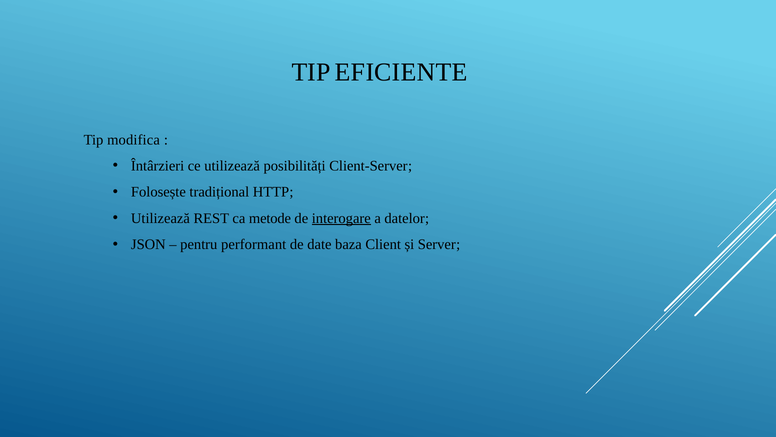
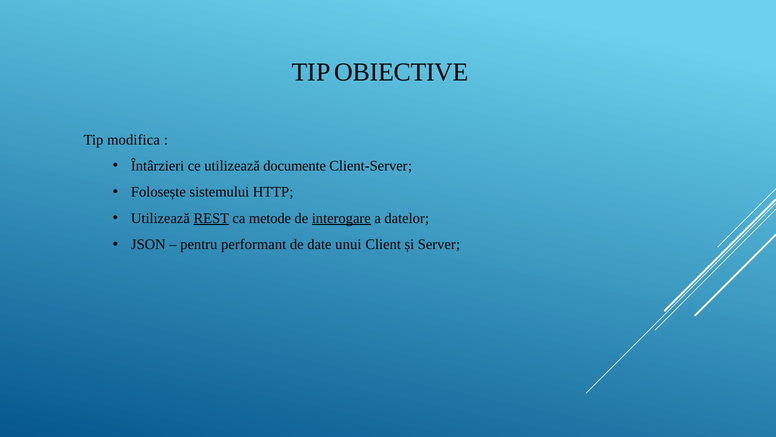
EFICIENTE: EFICIENTE -> OBIECTIVE
posibilități: posibilități -> documente
tradițional: tradițional -> sistemului
REST underline: none -> present
baza: baza -> unui
